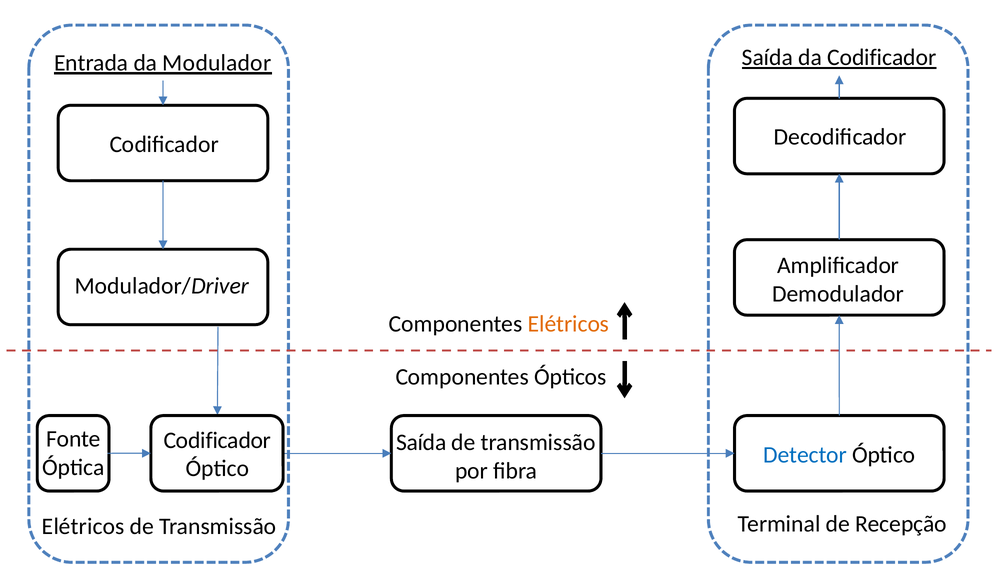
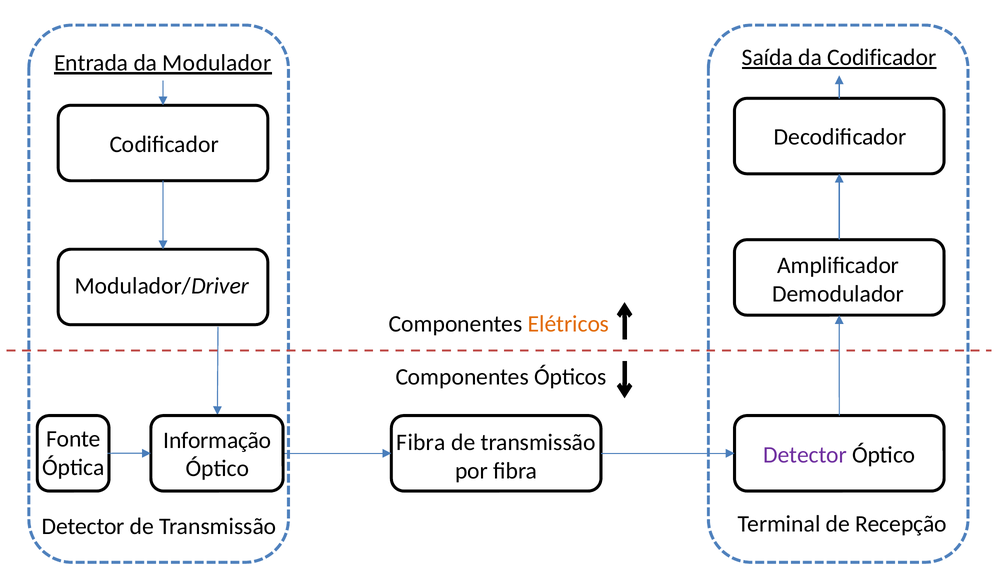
Codificador at (217, 440): Codificador -> Informação
Saída at (421, 442): Saída -> Fibra
Detector at (805, 455) colour: blue -> purple
Elétricos at (83, 526): Elétricos -> Detector
